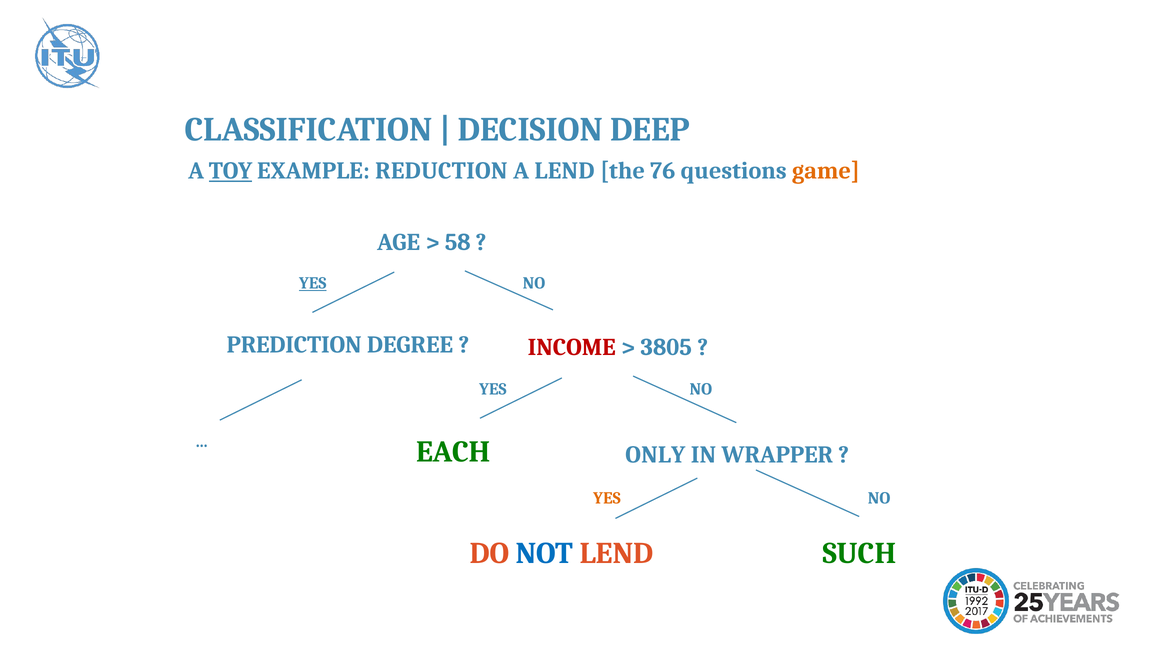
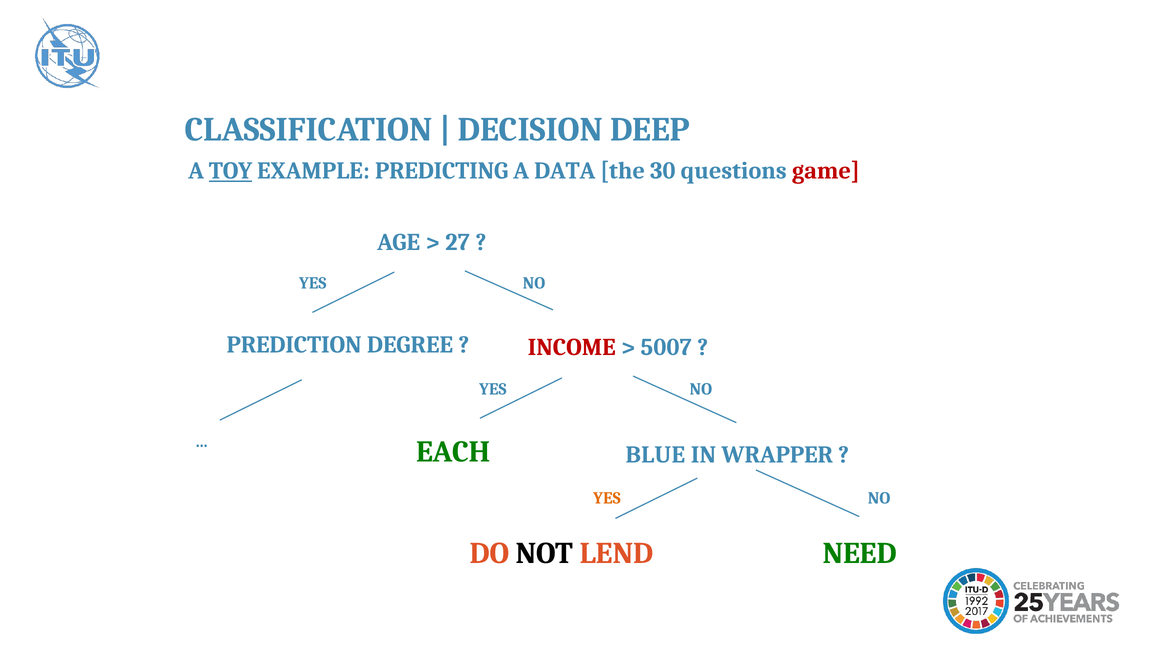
REDUCTION: REDUCTION -> PREDICTING
A LEND: LEND -> DATA
76: 76 -> 30
game colour: orange -> red
58: 58 -> 27
YES at (313, 283) underline: present -> none
3805: 3805 -> 5007
ONLY: ONLY -> BLUE
NOT colour: blue -> black
SUCH: SUCH -> NEED
